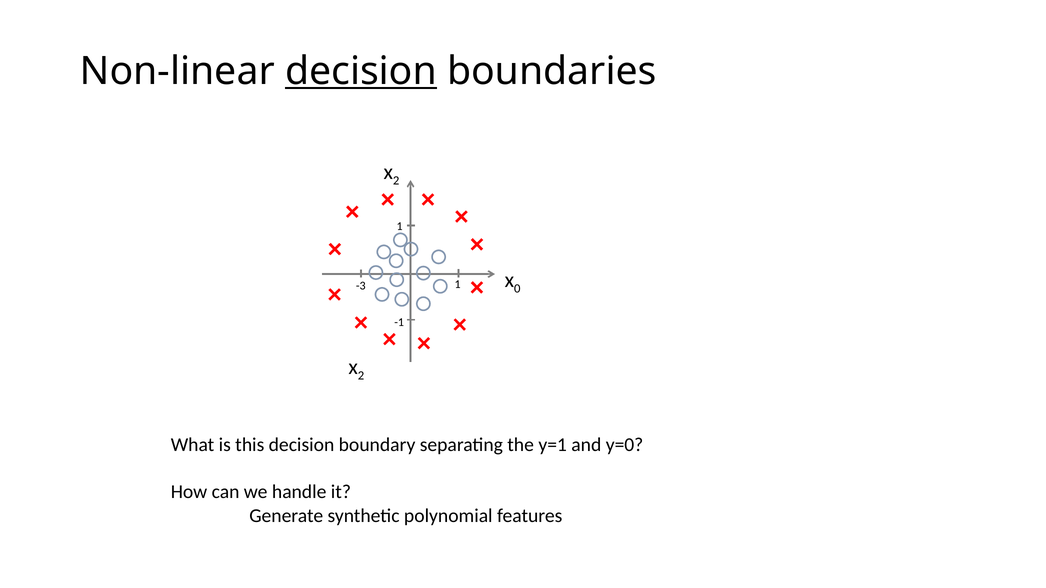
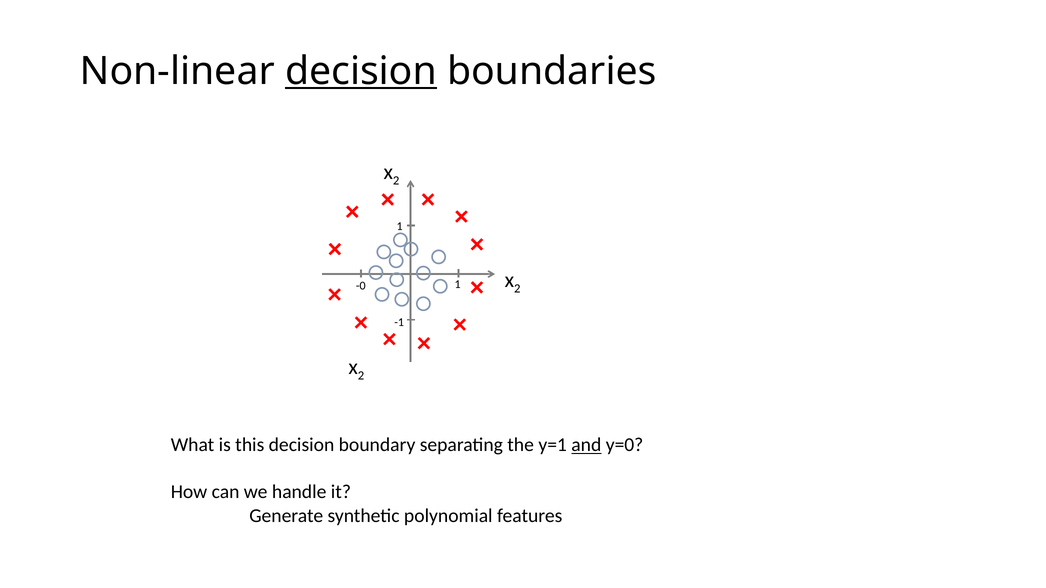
0 at (517, 289): 0 -> 2
-3: -3 -> -0
and underline: none -> present
